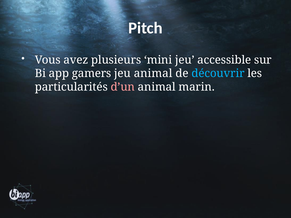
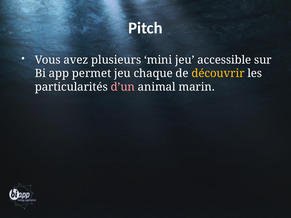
gamers: gamers -> permet
jeu animal: animal -> chaque
découvrir colour: light blue -> yellow
